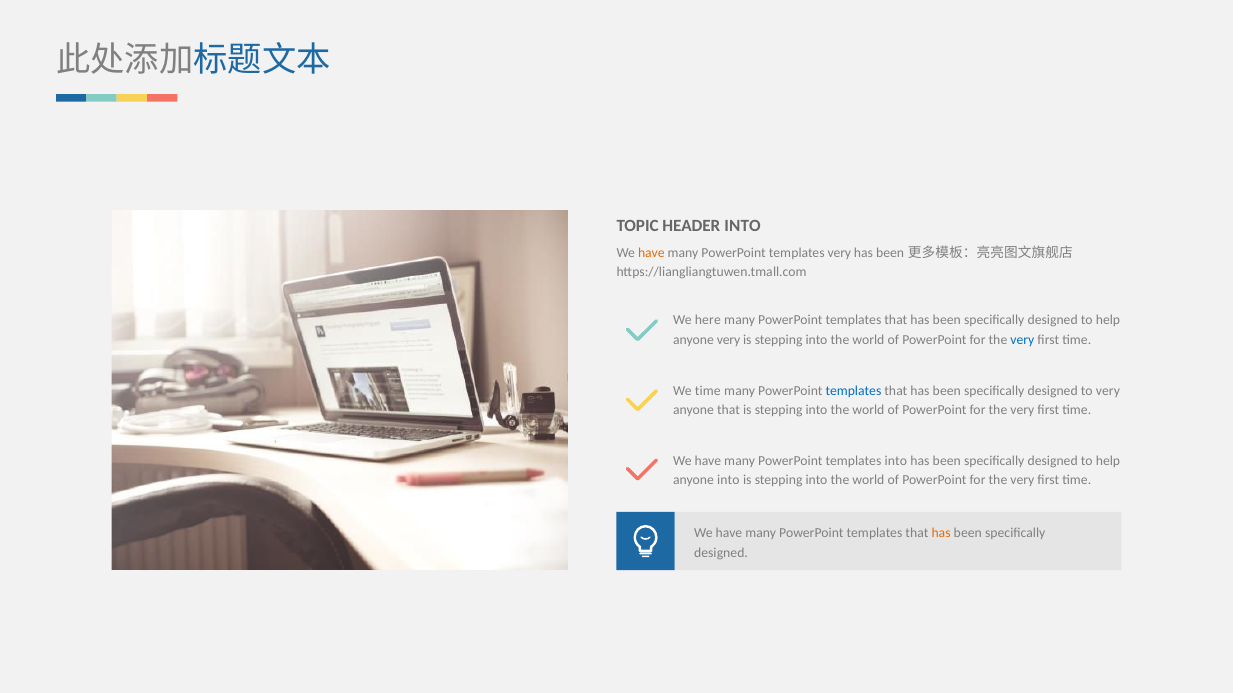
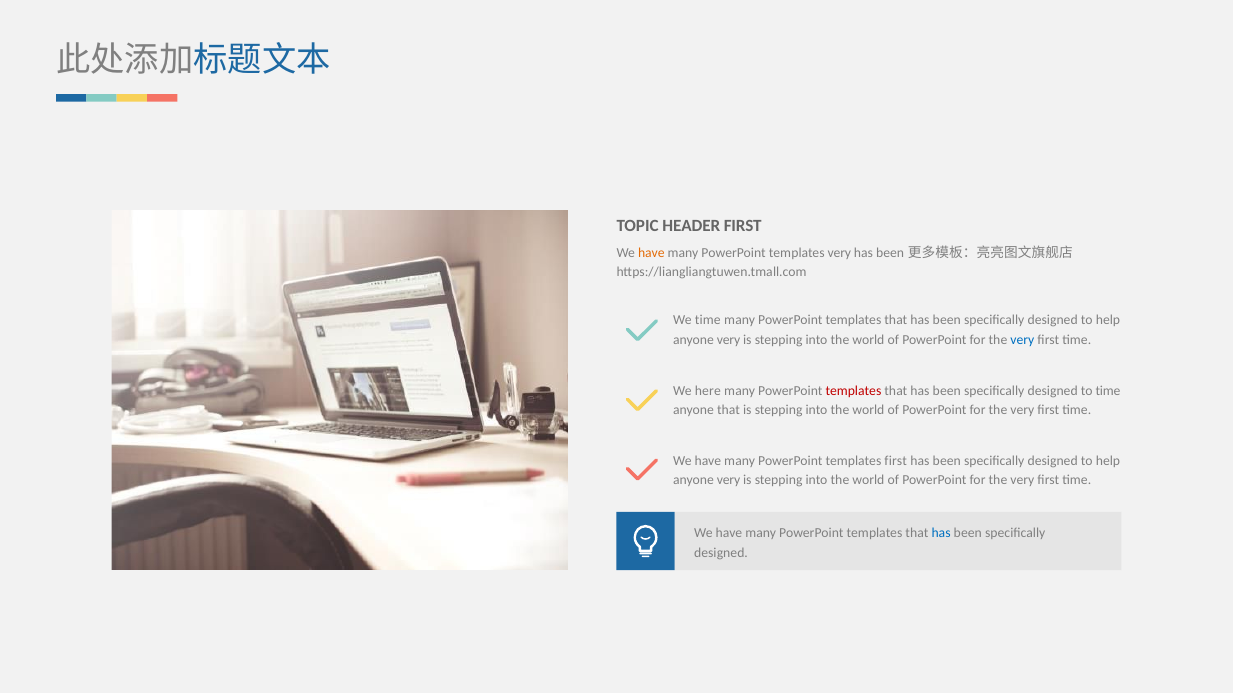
HEADER INTO: INTO -> FIRST
We here: here -> time
We time: time -> here
templates at (853, 391) colour: blue -> red
to very: very -> time
templates into: into -> first
into at (728, 481): into -> very
has at (941, 534) colour: orange -> blue
